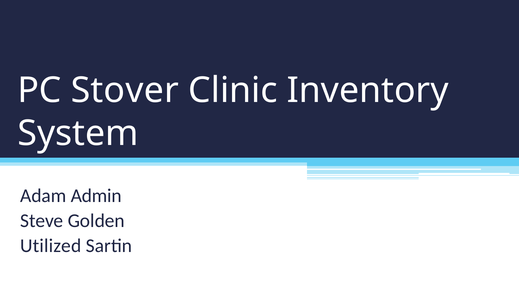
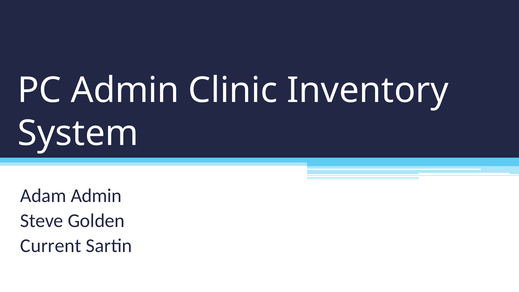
PC Stover: Stover -> Admin
Utilized: Utilized -> Current
